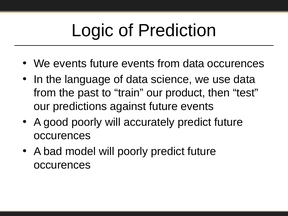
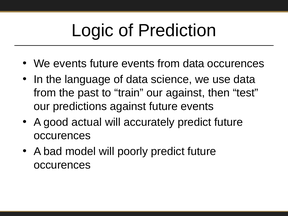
our product: product -> against
good poorly: poorly -> actual
